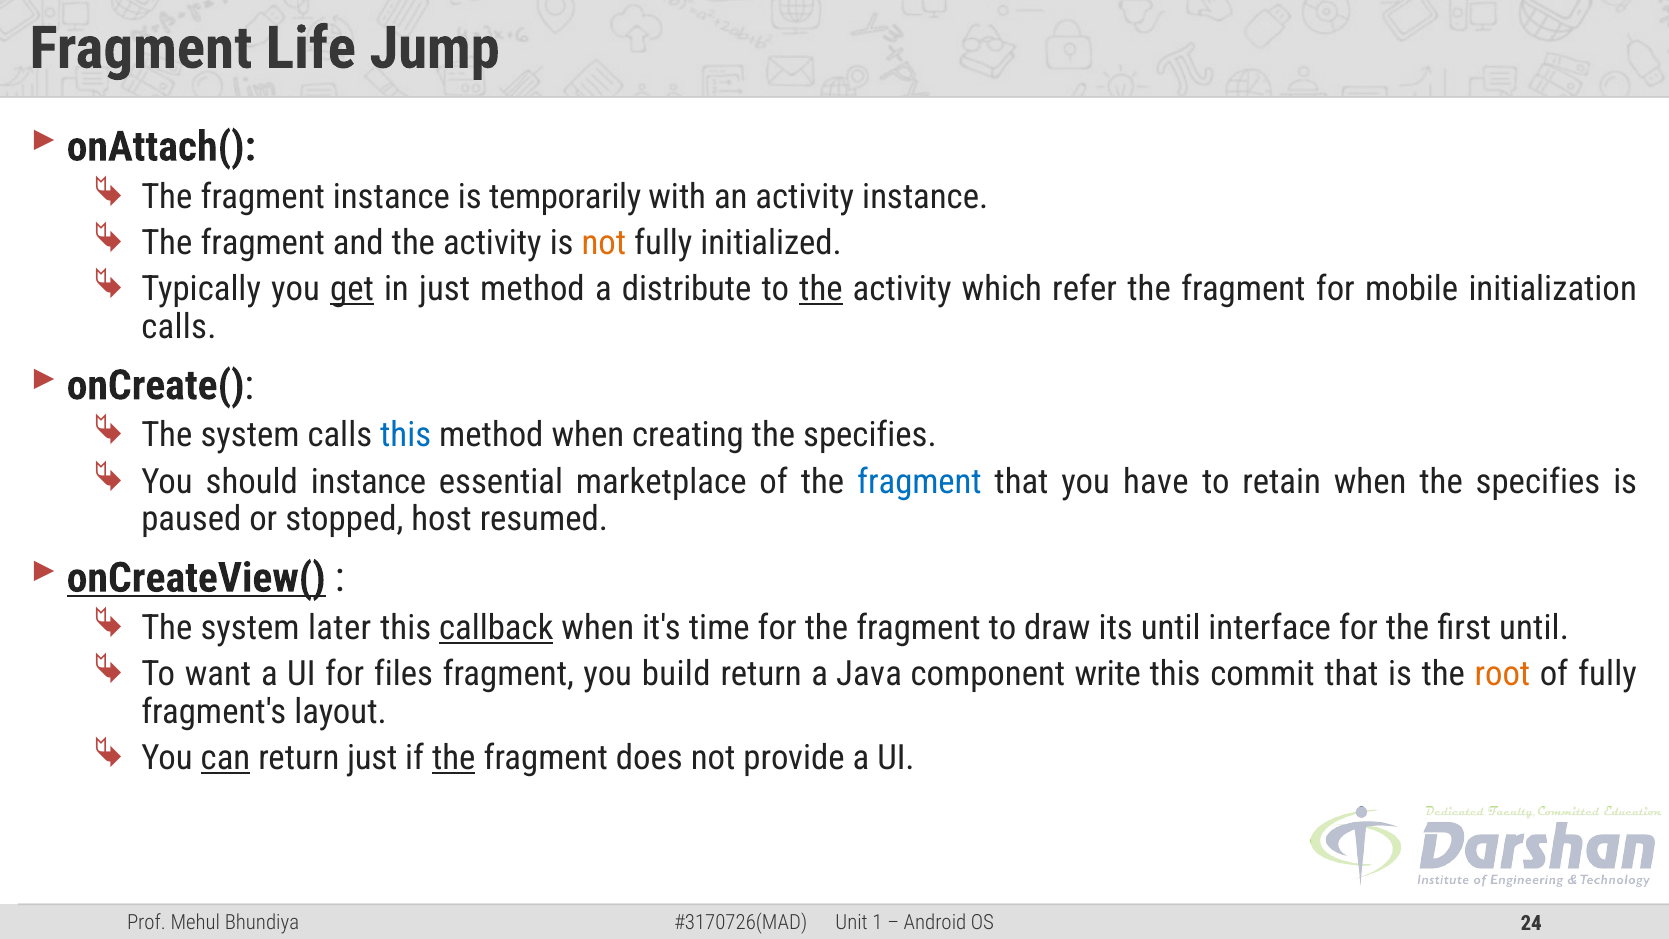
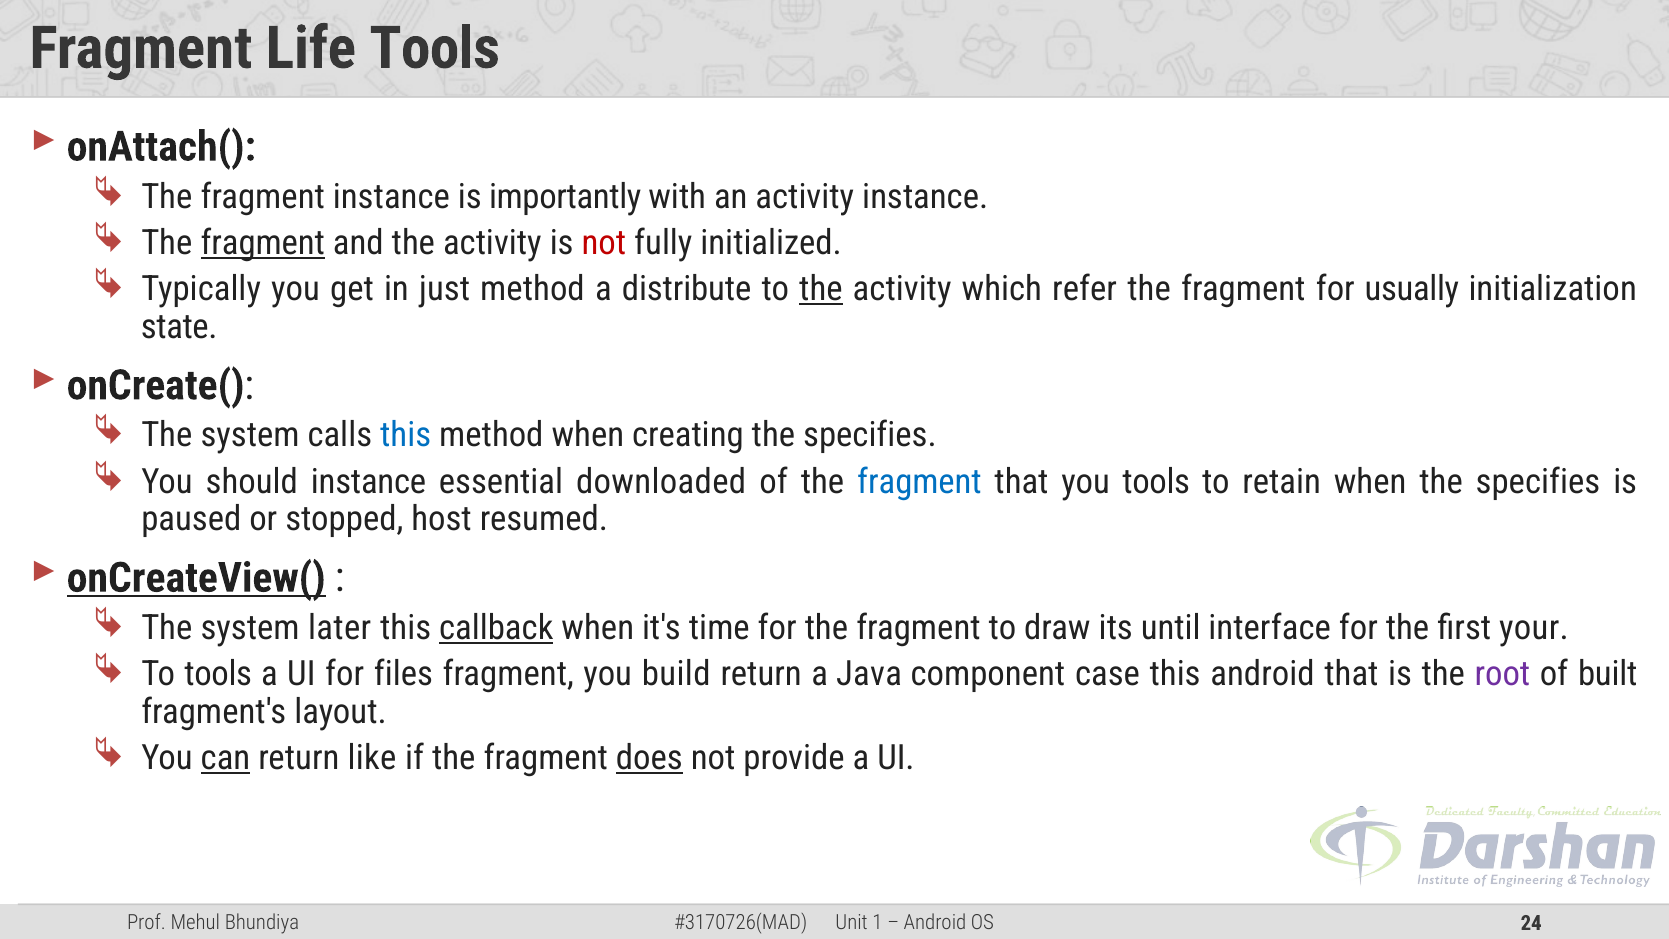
Life Jump: Jump -> Tools
temporarily: temporarily -> importantly
fragment at (263, 243) underline: none -> present
not at (604, 243) colour: orange -> red
get underline: present -> none
mobile: mobile -> usually
calls at (179, 327): calls -> state
marketplace: marketplace -> downloaded
you have: have -> tools
first until: until -> your
To want: want -> tools
write: write -> case
this commit: commit -> android
root colour: orange -> purple
of fully: fully -> built
return just: just -> like
the at (454, 758) underline: present -> none
does underline: none -> present
